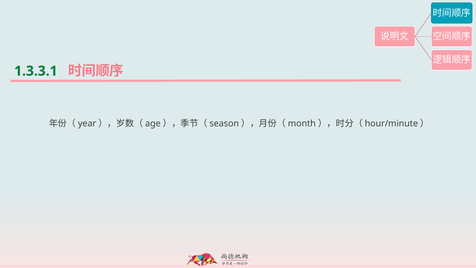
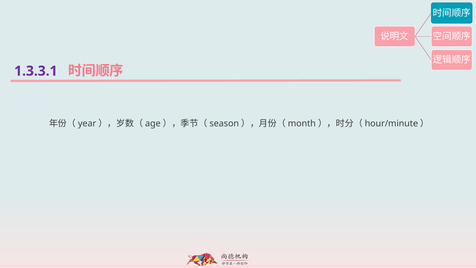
1.3.3.1 colour: green -> purple
